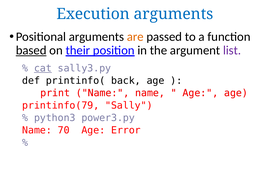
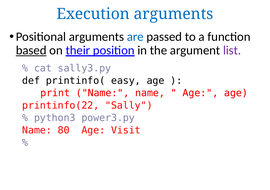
are colour: orange -> blue
cat underline: present -> none
back: back -> easy
printinfo(79: printinfo(79 -> printinfo(22
70: 70 -> 80
Error: Error -> Visit
